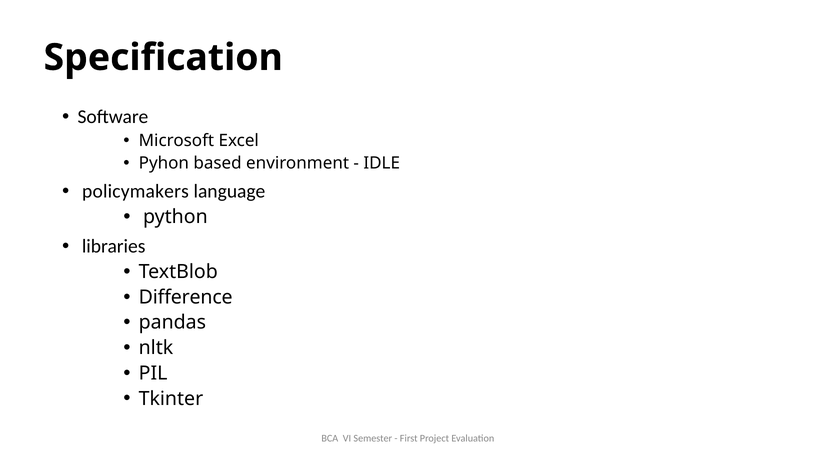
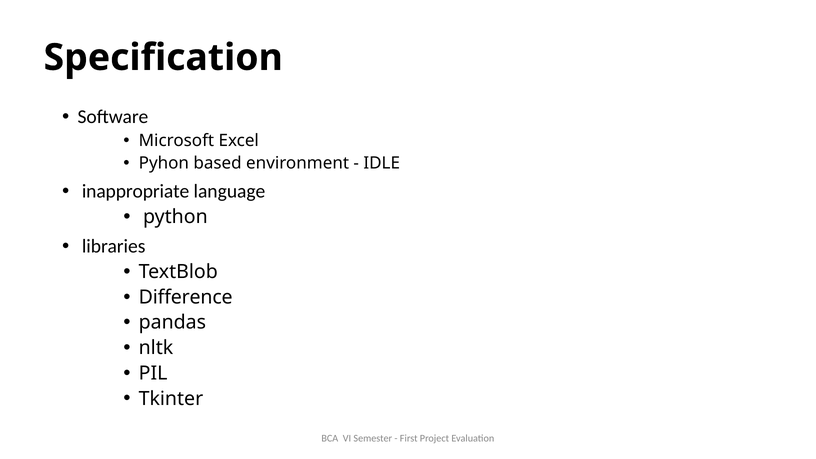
policymakers: policymakers -> inappropriate
